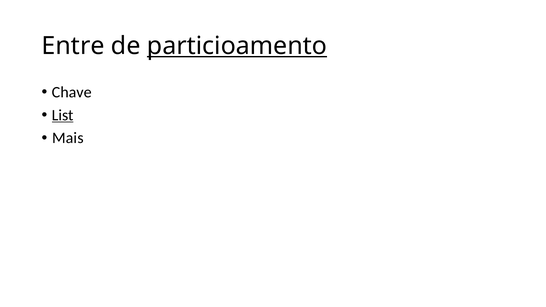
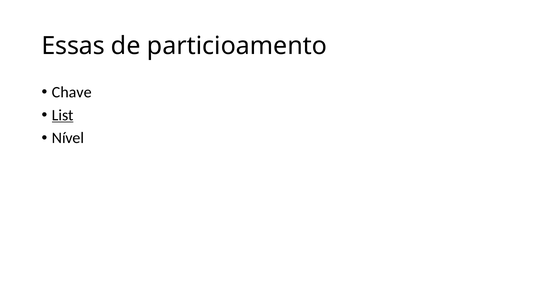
Entre: Entre -> Essas
particioamento underline: present -> none
Mais: Mais -> Nível
